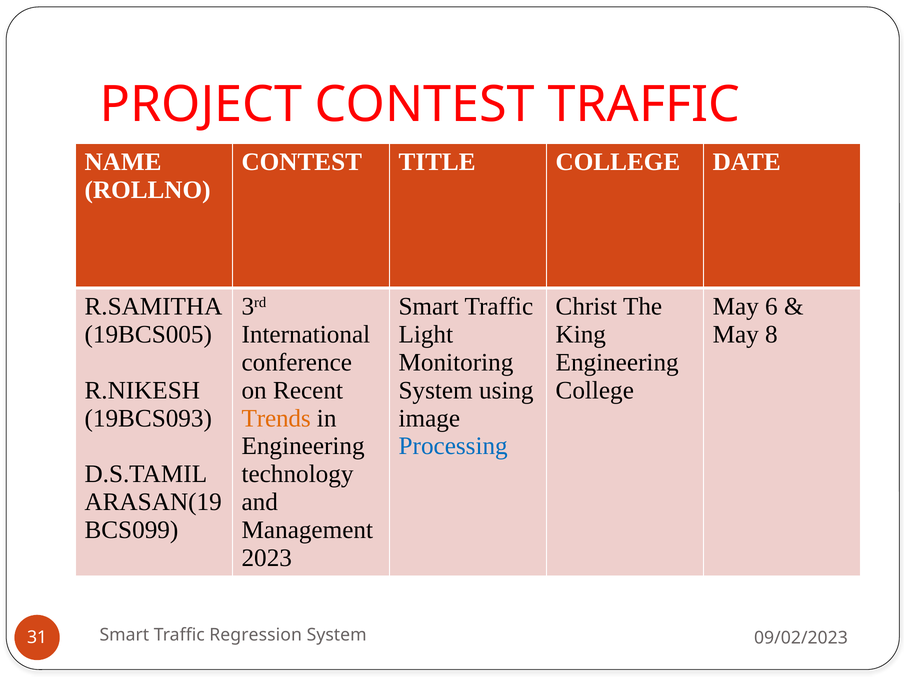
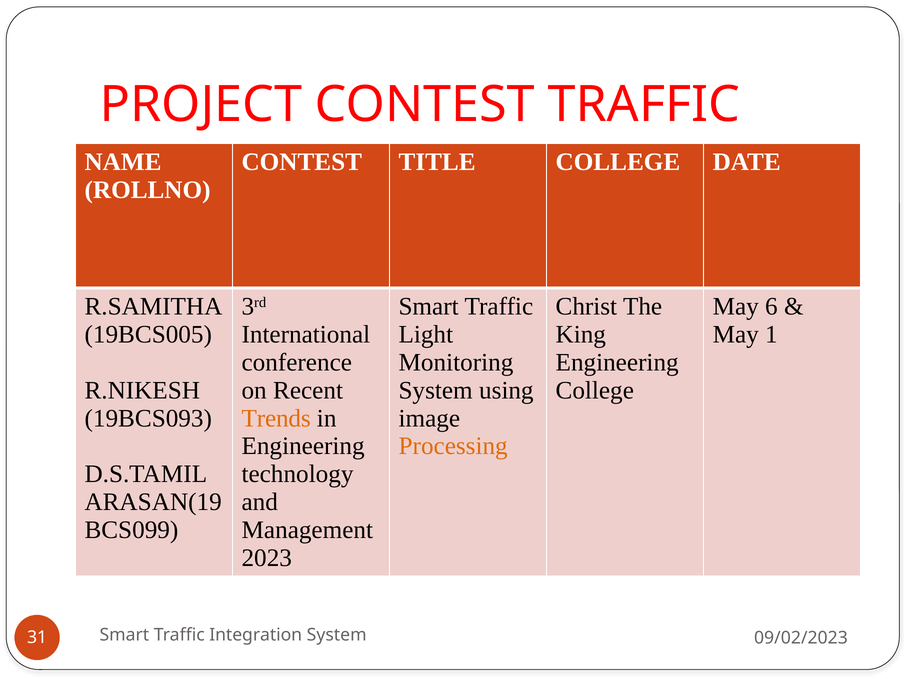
8: 8 -> 1
Processing colour: blue -> orange
Regression: Regression -> Integration
